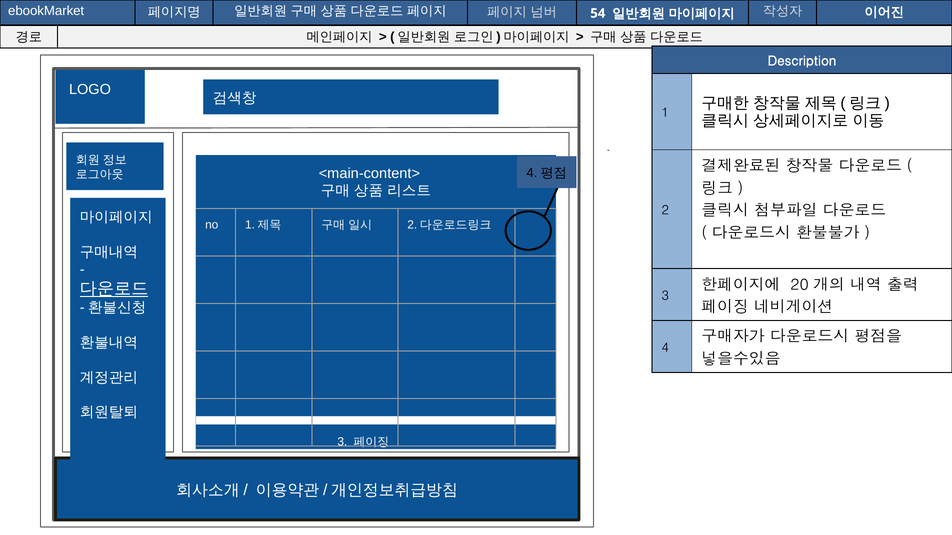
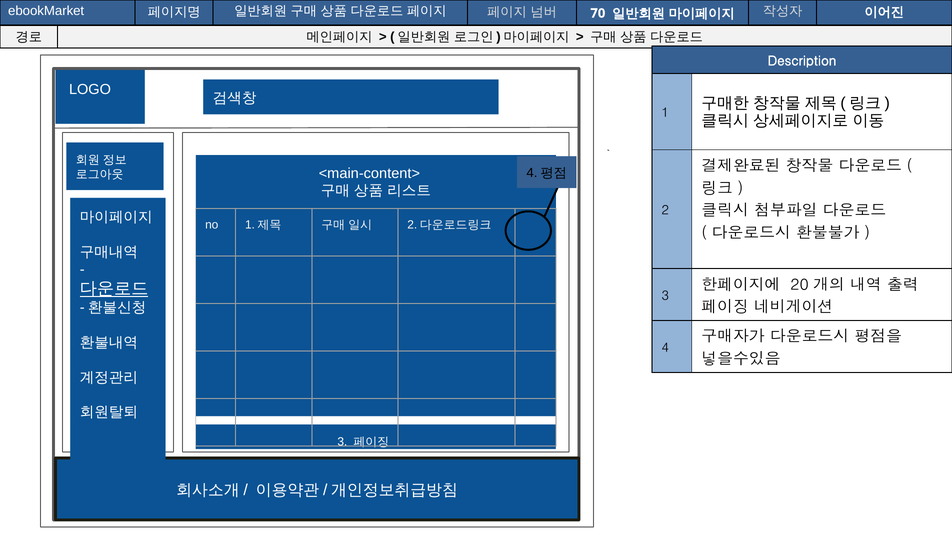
54: 54 -> 70
